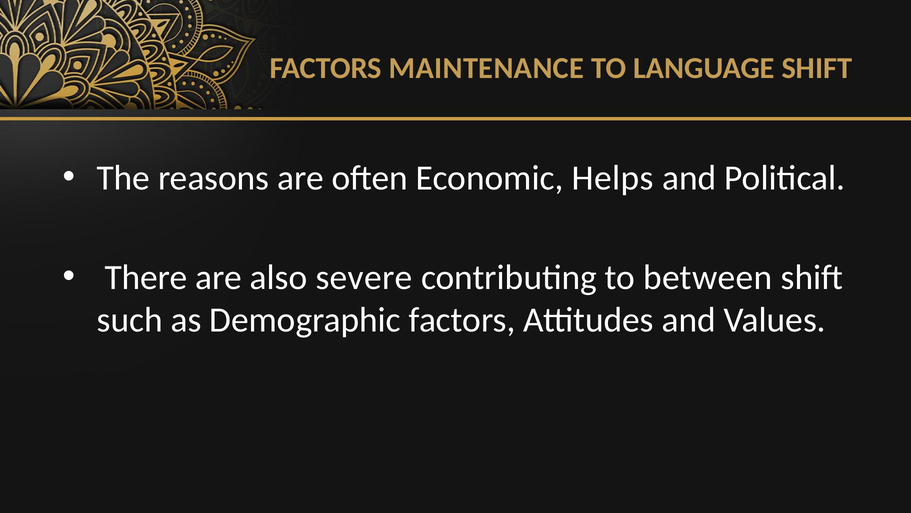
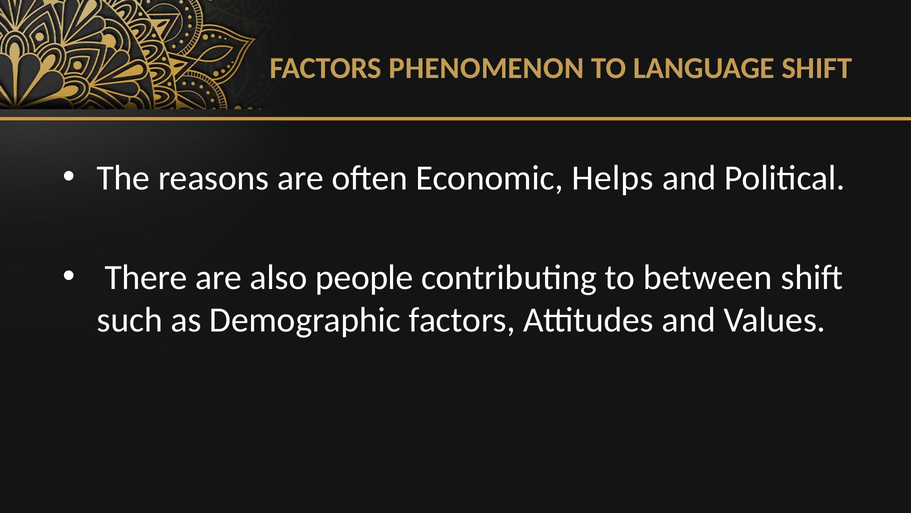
MAINTENANCE: MAINTENANCE -> PHENOMENON
severe: severe -> people
